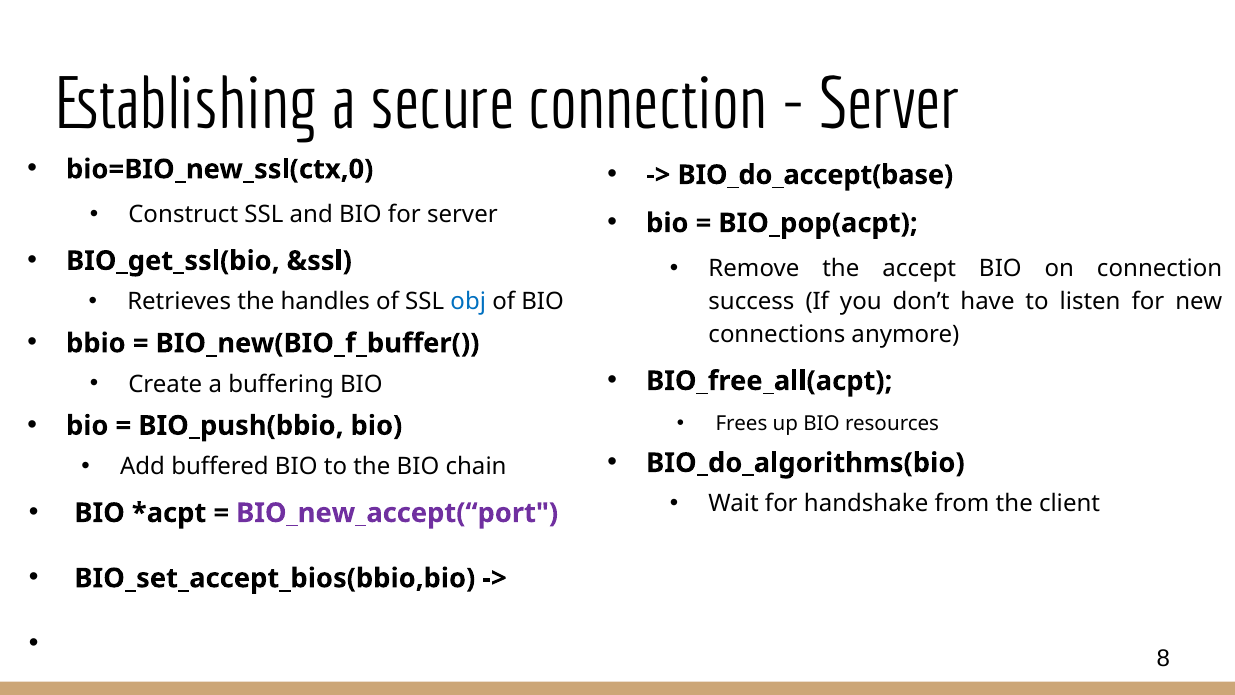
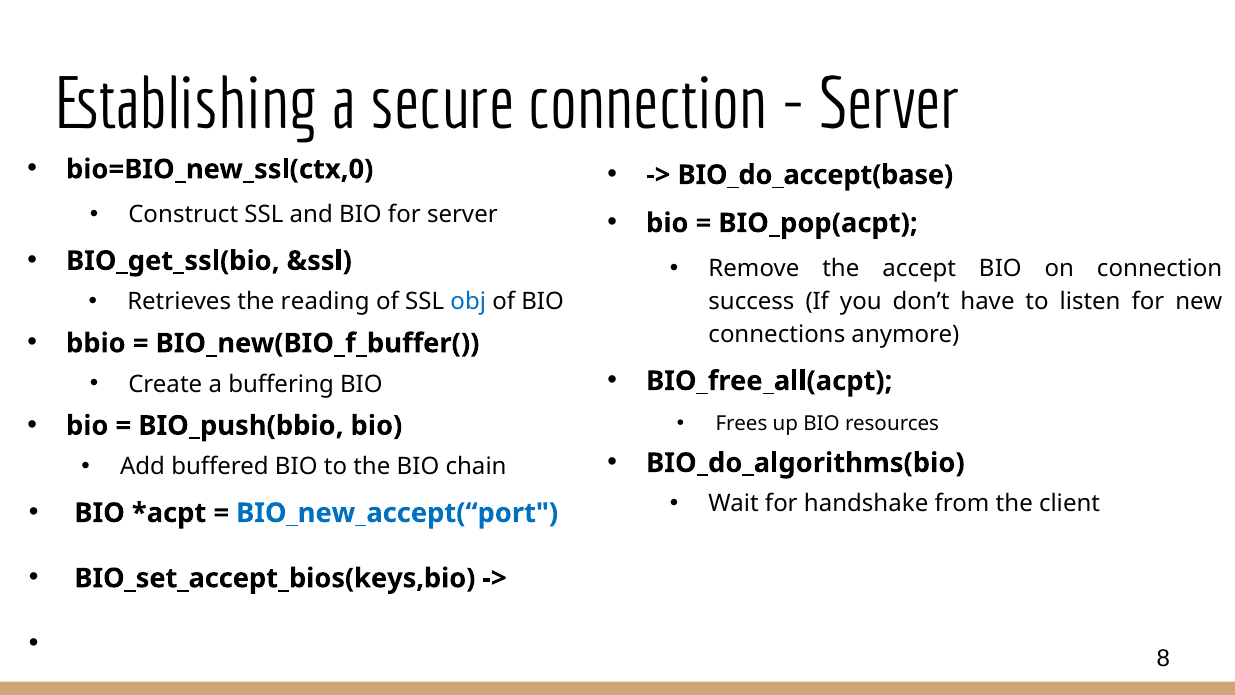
handles: handles -> reading
BIO_new_accept(“port colour: purple -> blue
BIO_set_accept_bios(bbio,bio: BIO_set_accept_bios(bbio,bio -> BIO_set_accept_bios(keys,bio
